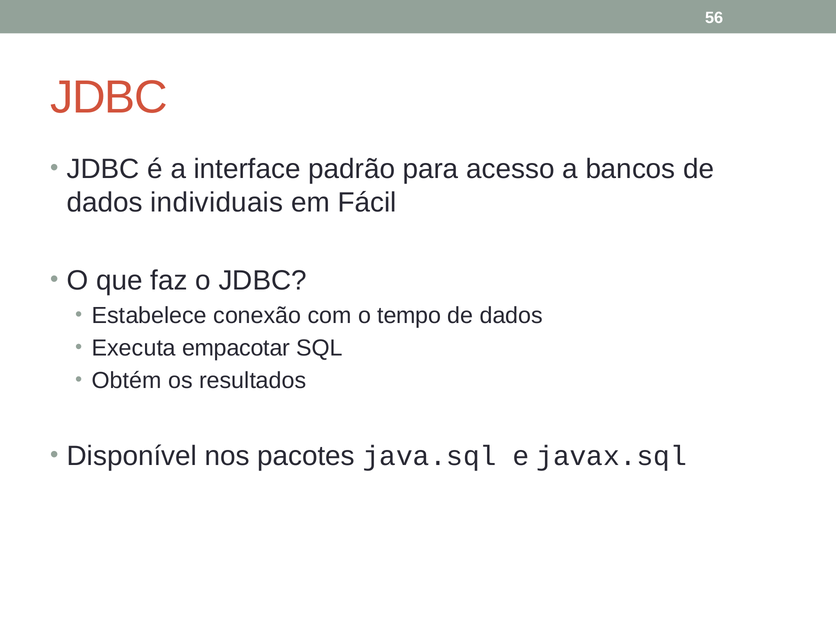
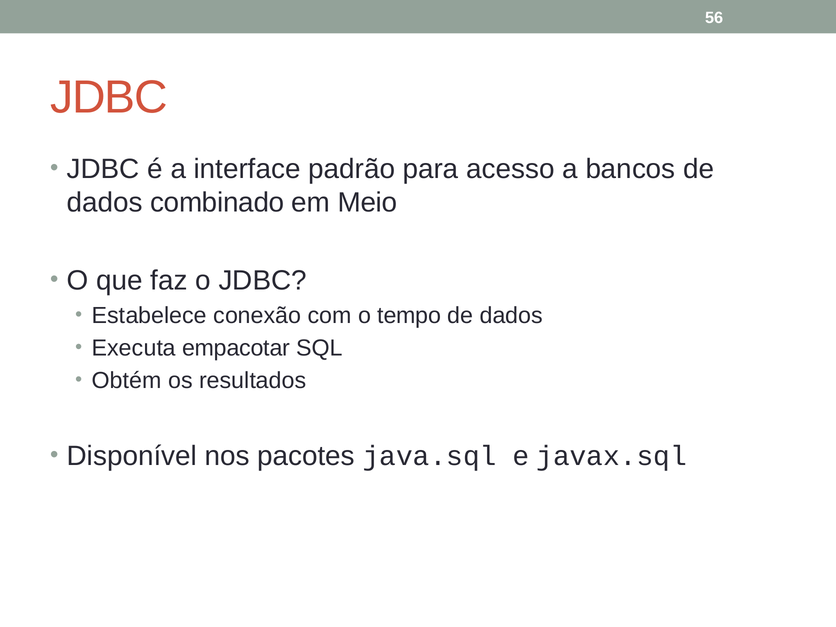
individuais: individuais -> combinado
Fácil: Fácil -> Meio
